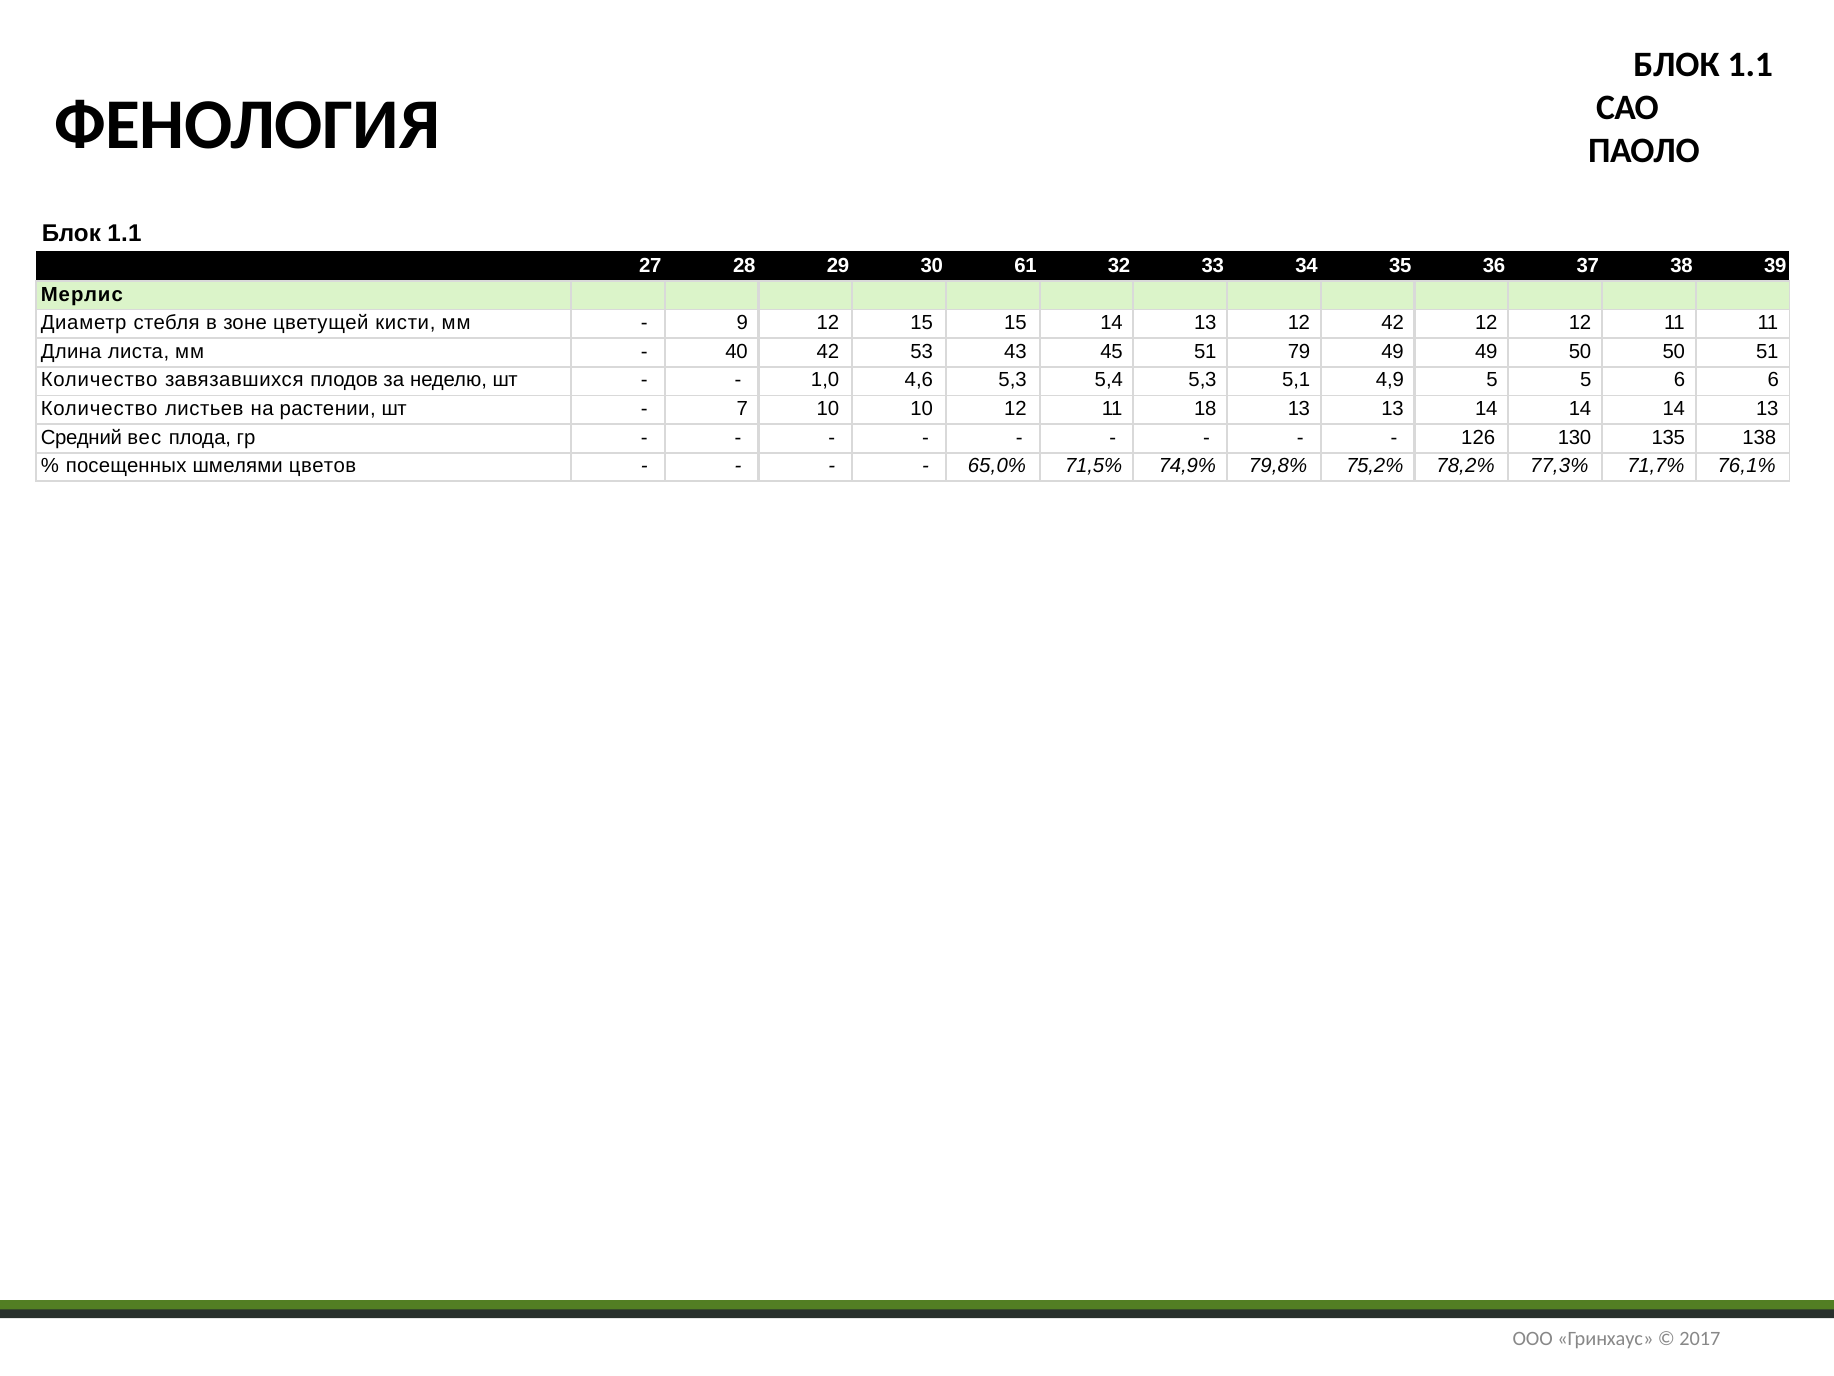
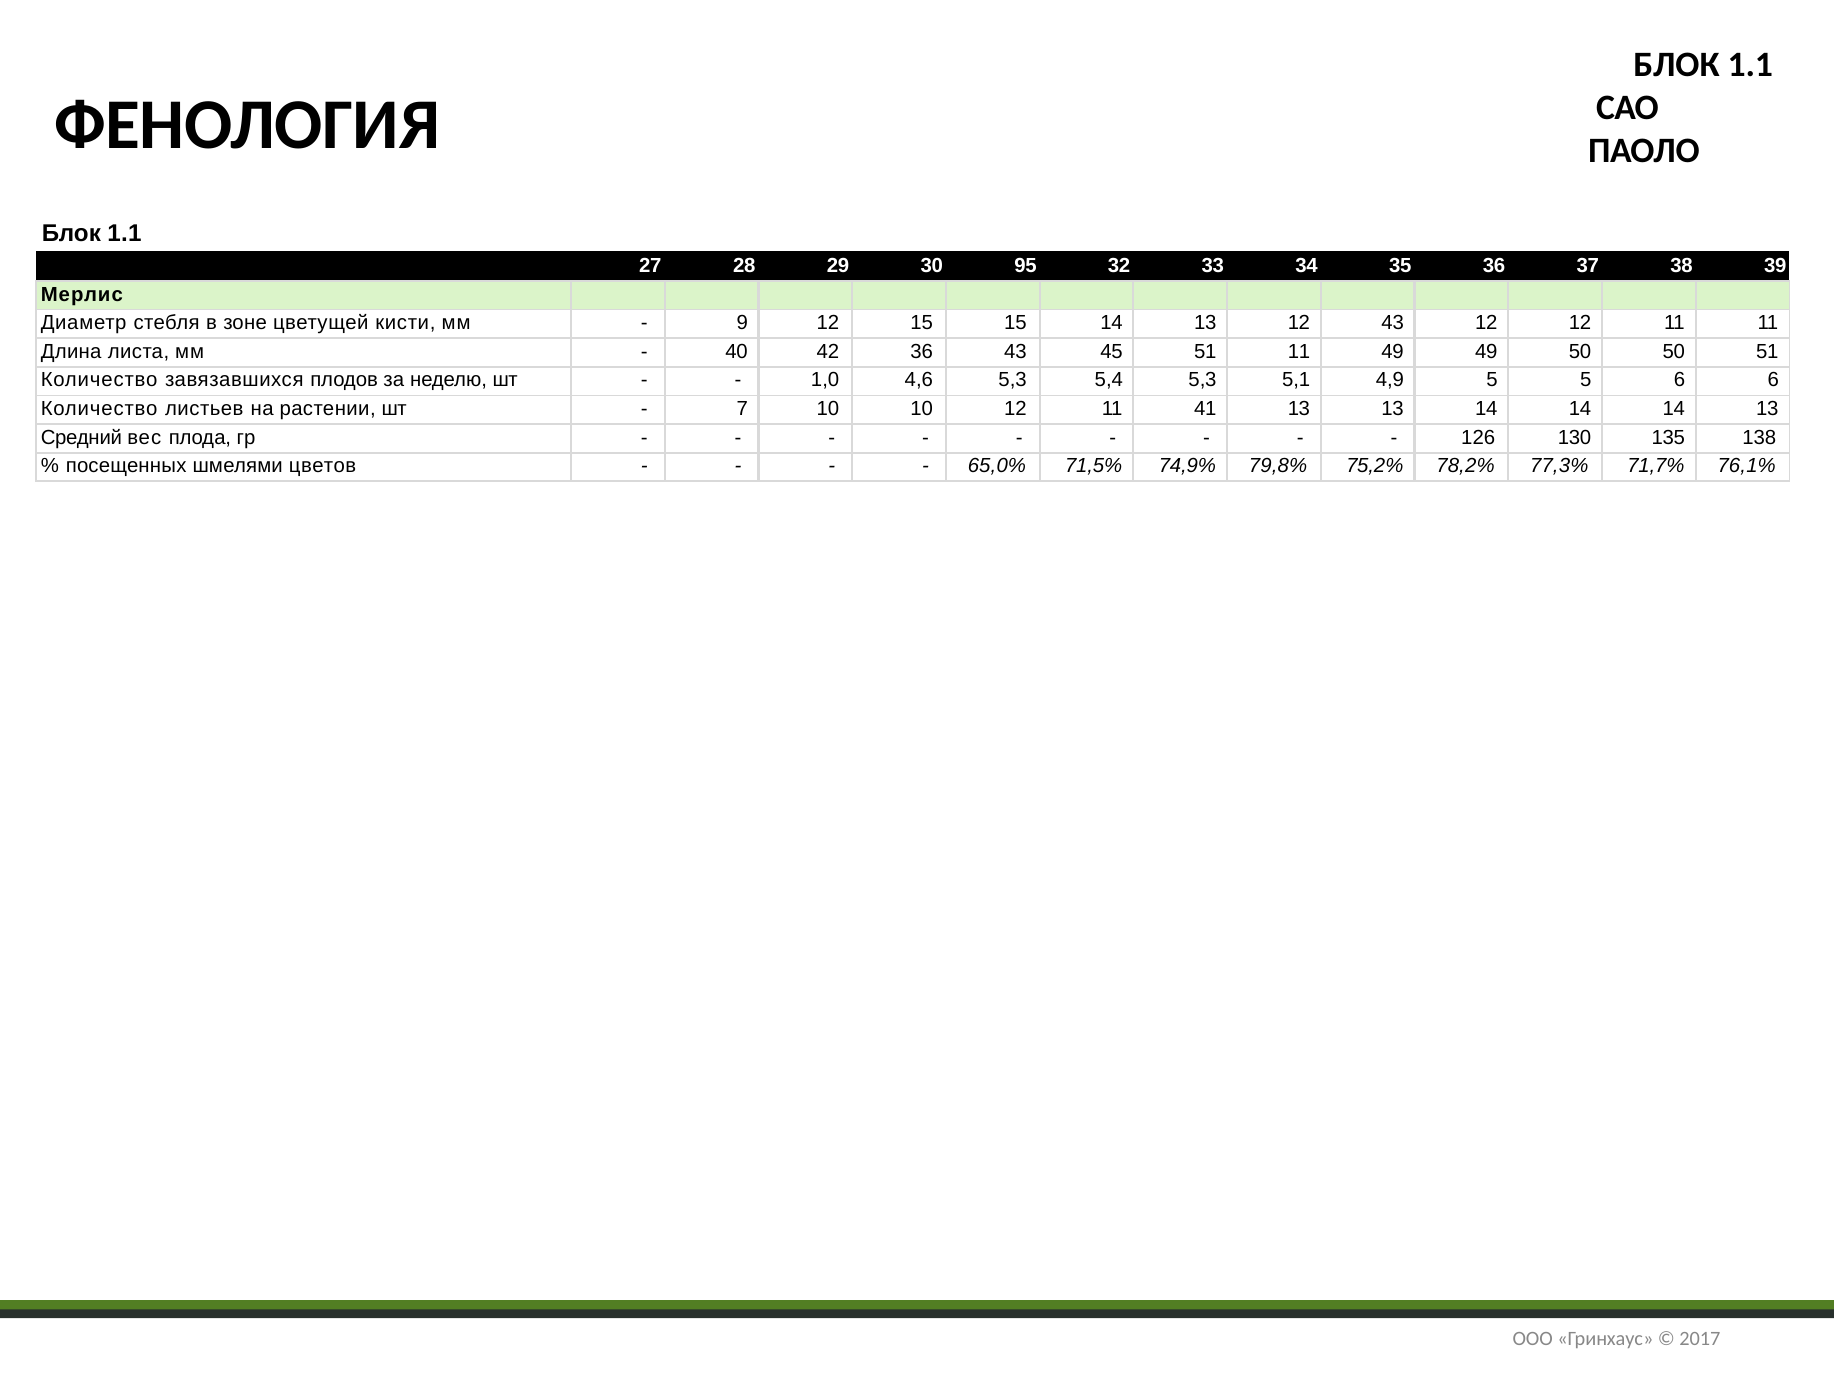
61: 61 -> 95
12 42: 42 -> 43
42 53: 53 -> 36
51 79: 79 -> 11
18: 18 -> 41
